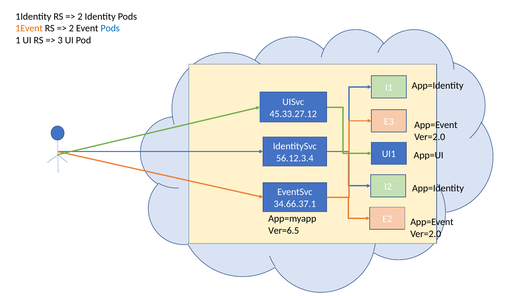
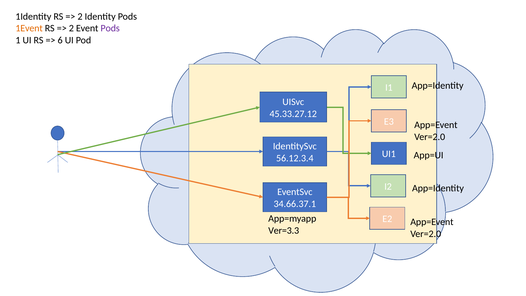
Pods at (110, 28) colour: blue -> purple
3: 3 -> 6
Ver=6.5: Ver=6.5 -> Ver=3.3
